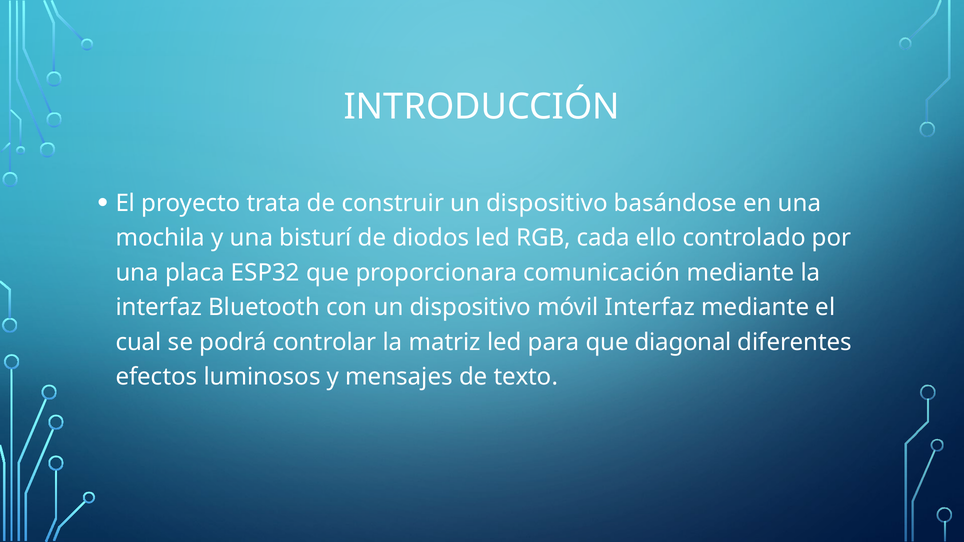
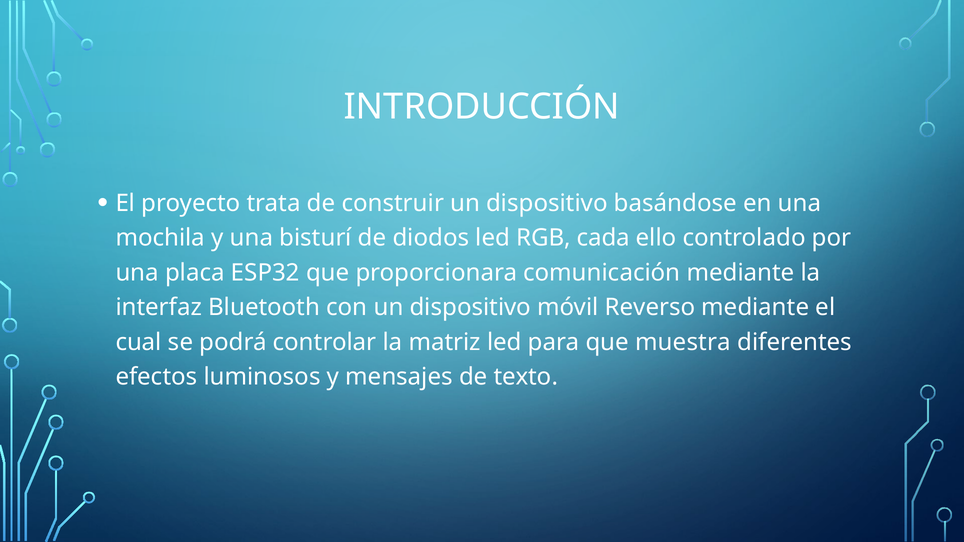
móvil Interfaz: Interfaz -> Reverso
diagonal: diagonal -> muestra
